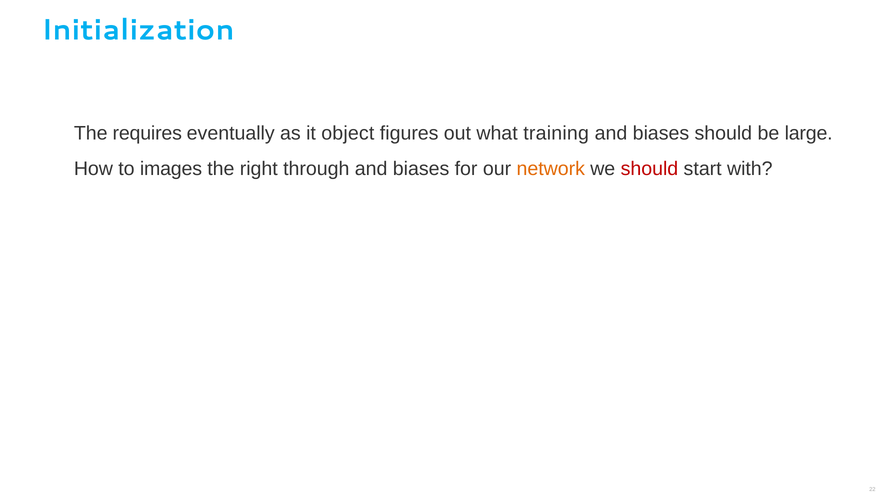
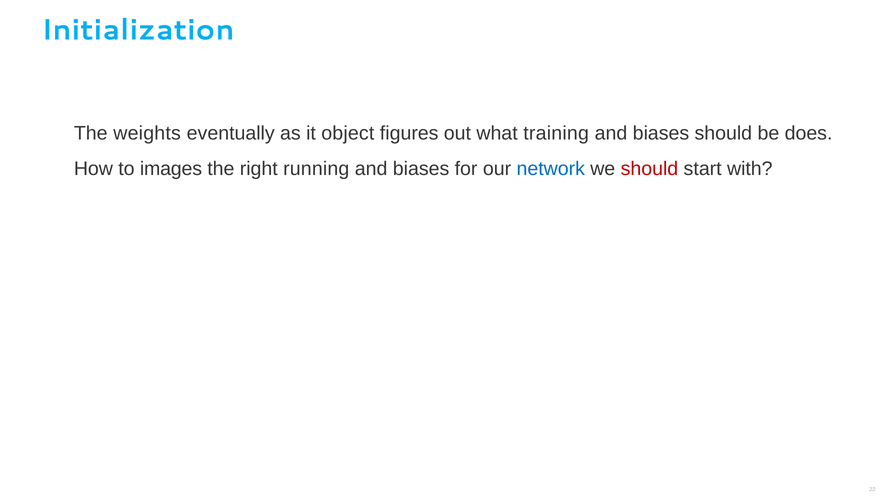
requires: requires -> weights
large: large -> does
through: through -> running
network colour: orange -> blue
